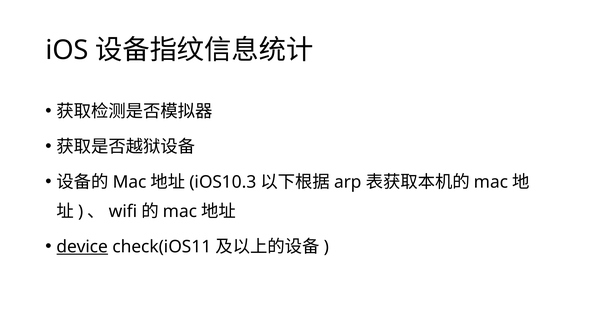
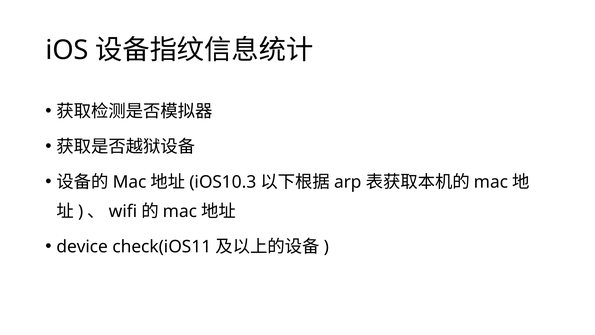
device underline: present -> none
